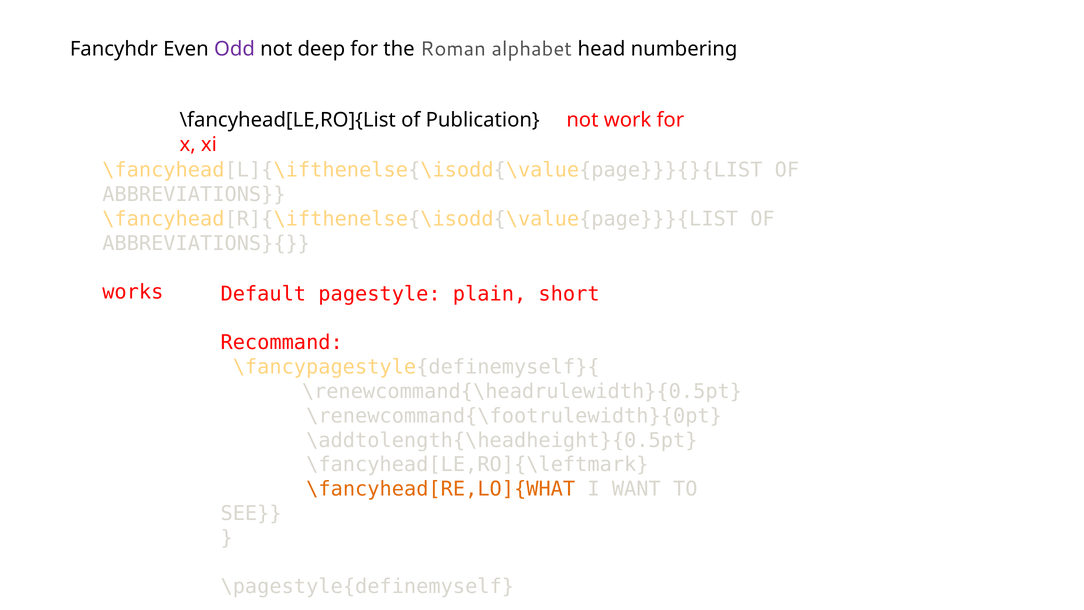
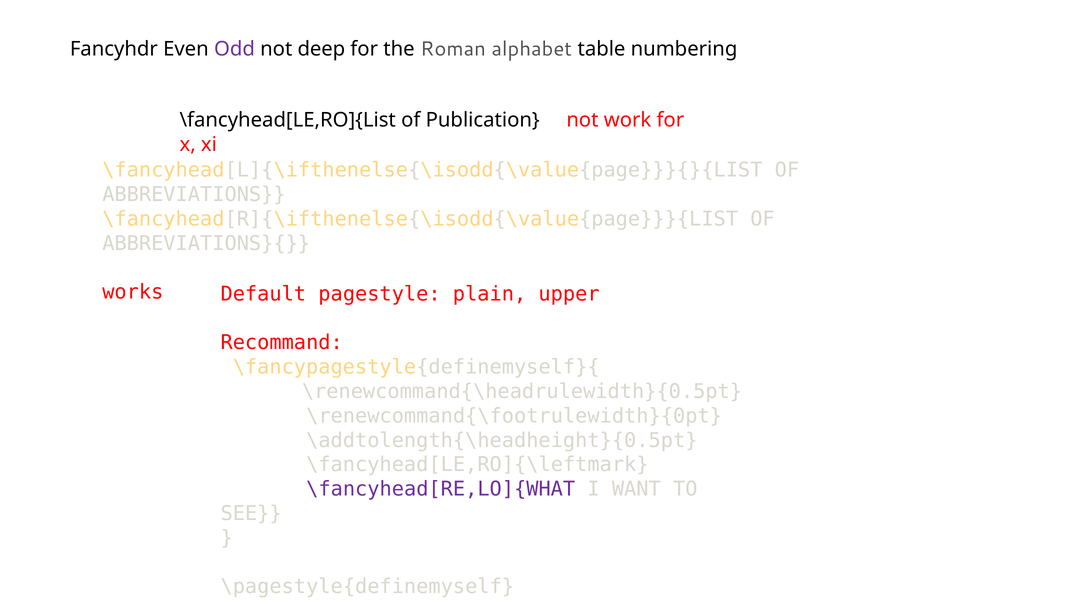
head: head -> table
short: short -> upper
\fancyhead[RE,LO]{WHAT colour: orange -> purple
